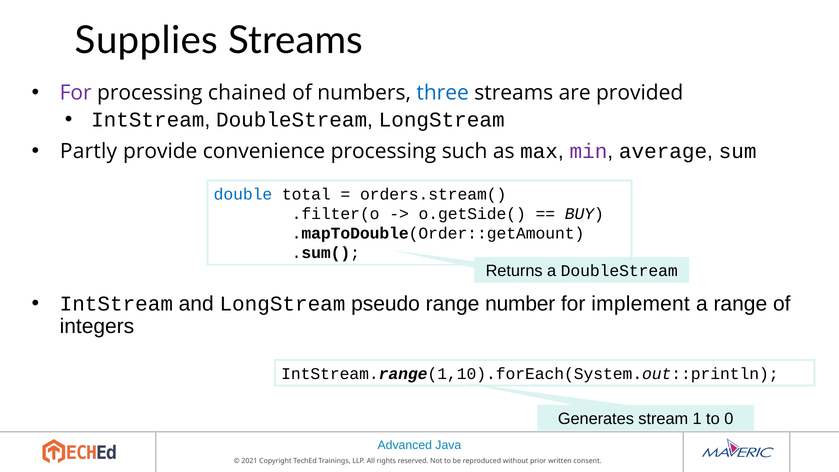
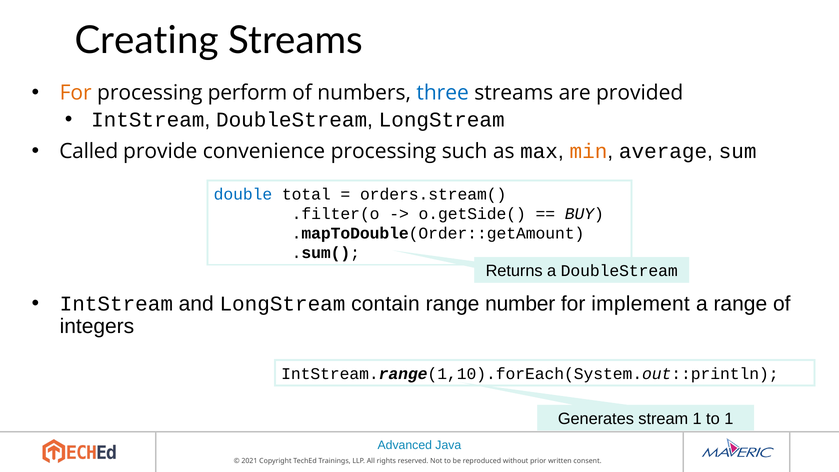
Supplies: Supplies -> Creating
For at (76, 93) colour: purple -> orange
chained: chained -> perform
Partly: Partly -> Called
min colour: purple -> orange
pseudo: pseudo -> contain
to 0: 0 -> 1
